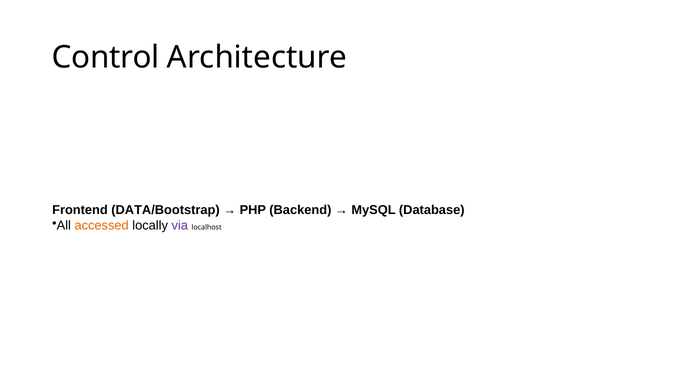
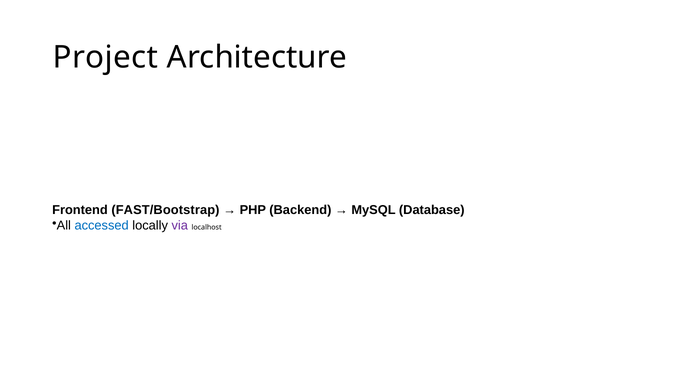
Control: Control -> Project
DATA/Bootstrap: DATA/Bootstrap -> FAST/Bootstrap
accessed colour: orange -> blue
